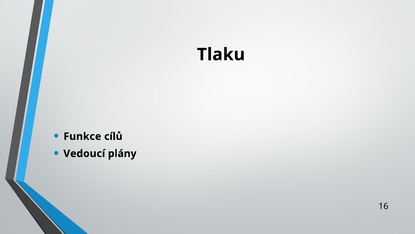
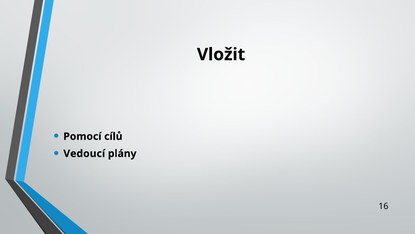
Tlaku: Tlaku -> Vložit
Funkce: Funkce -> Pomocí
